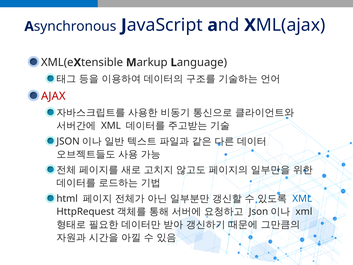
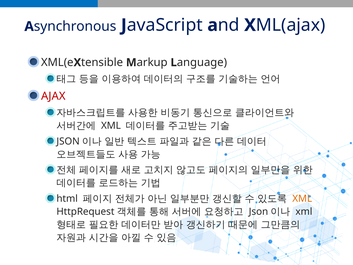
XML at (302, 198) colour: blue -> orange
